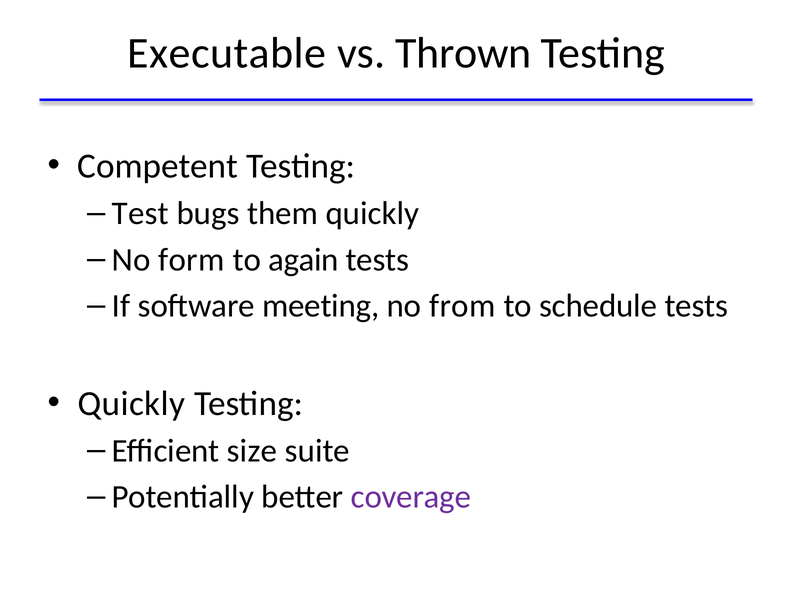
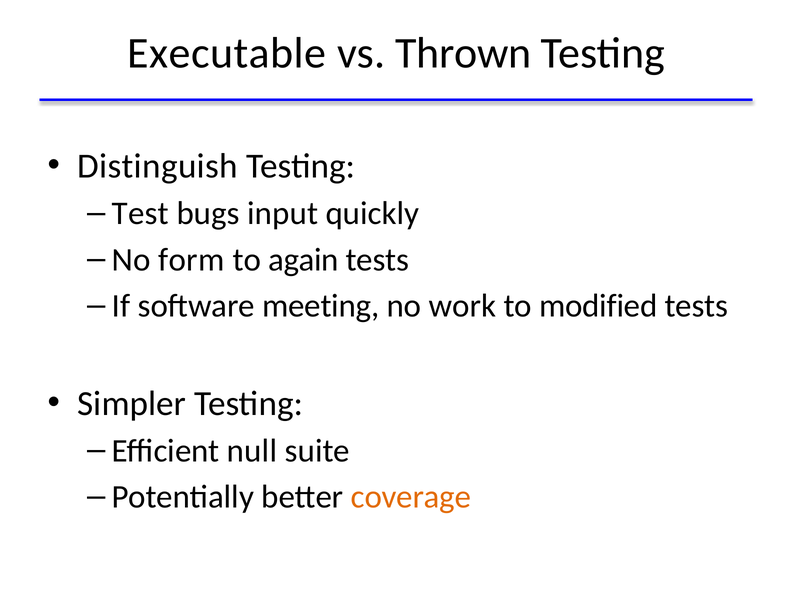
Competent: Competent -> Distinguish
them: them -> input
from: from -> work
schedule: schedule -> modified
Quickly at (131, 403): Quickly -> Simpler
size: size -> null
coverage colour: purple -> orange
